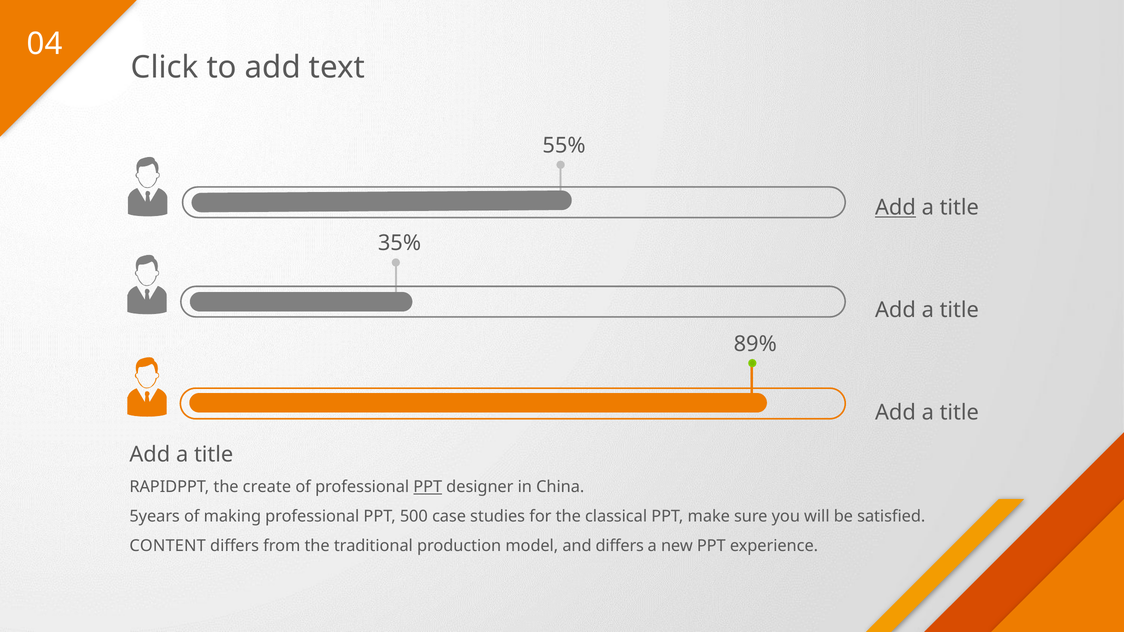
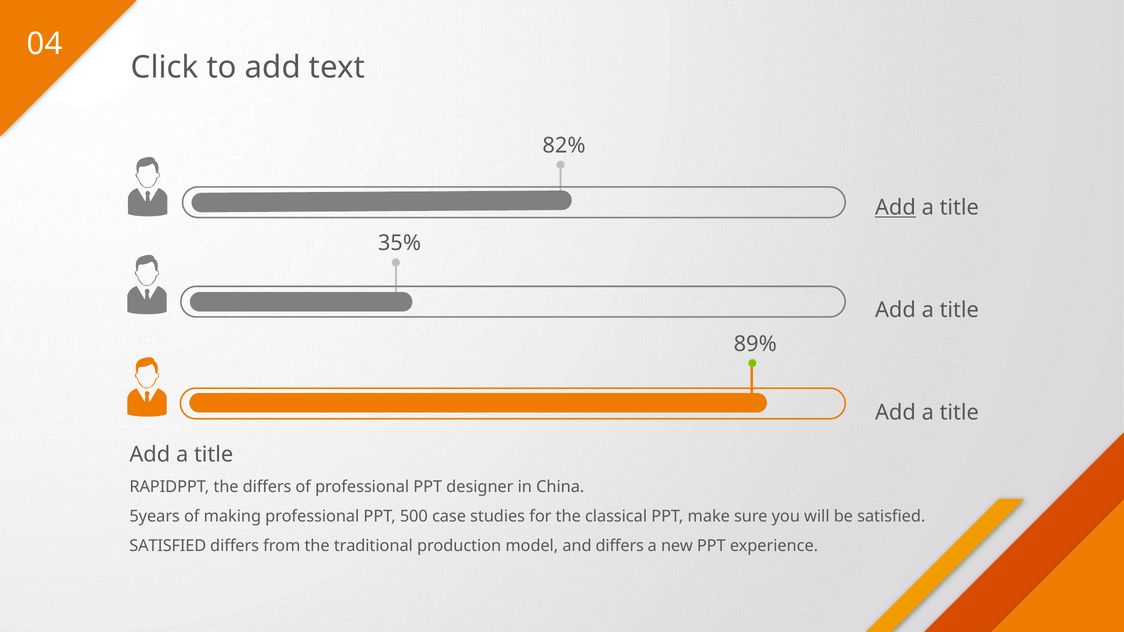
55%: 55% -> 82%
the create: create -> differs
PPT at (428, 487) underline: present -> none
CONTENT at (168, 546): CONTENT -> SATISFIED
